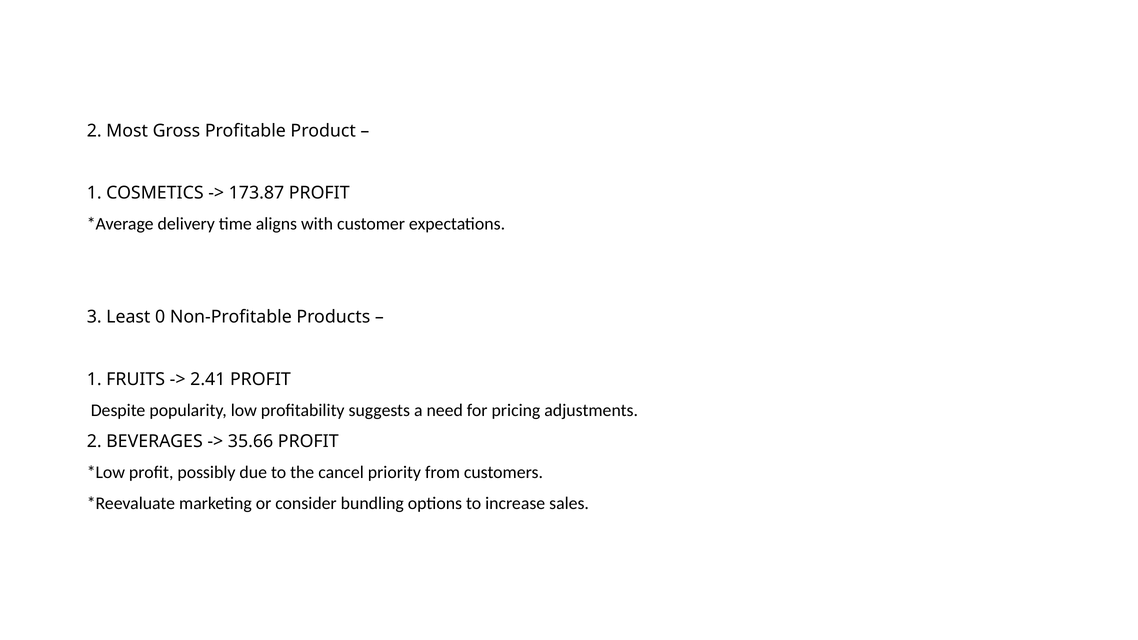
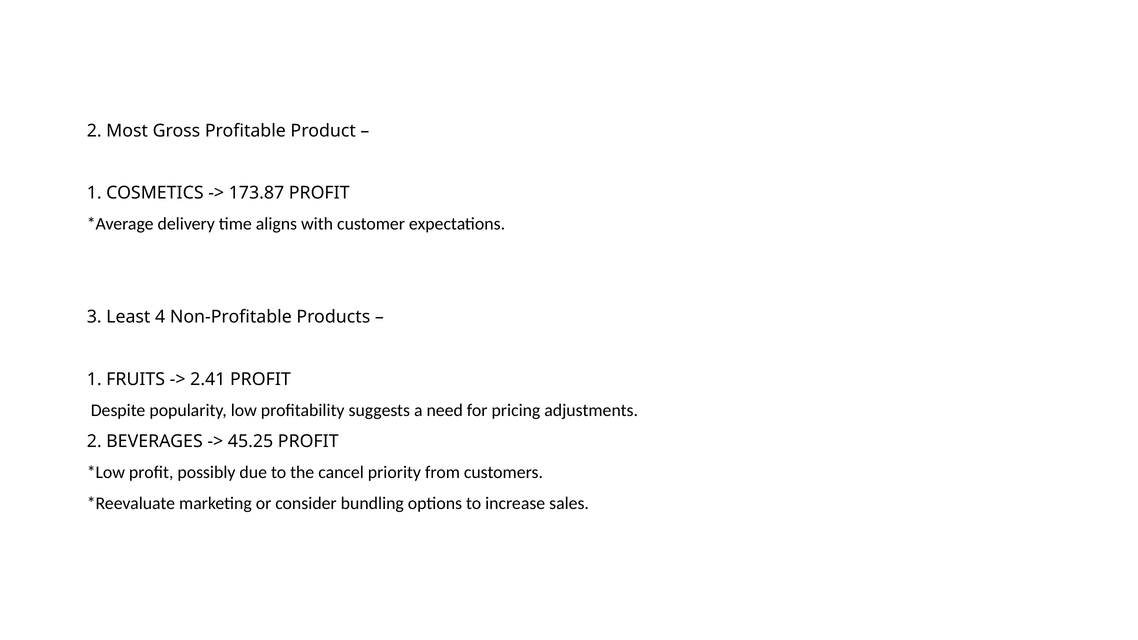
0: 0 -> 4
35.66: 35.66 -> 45.25
